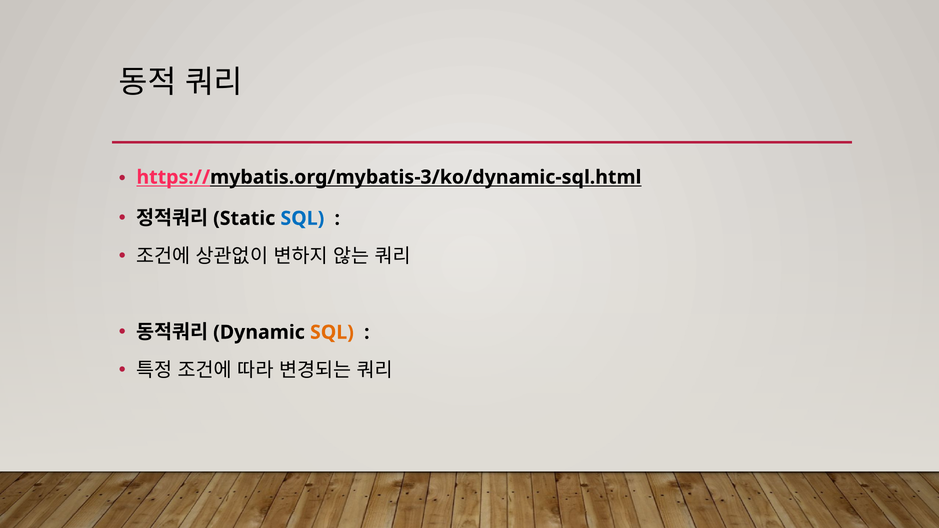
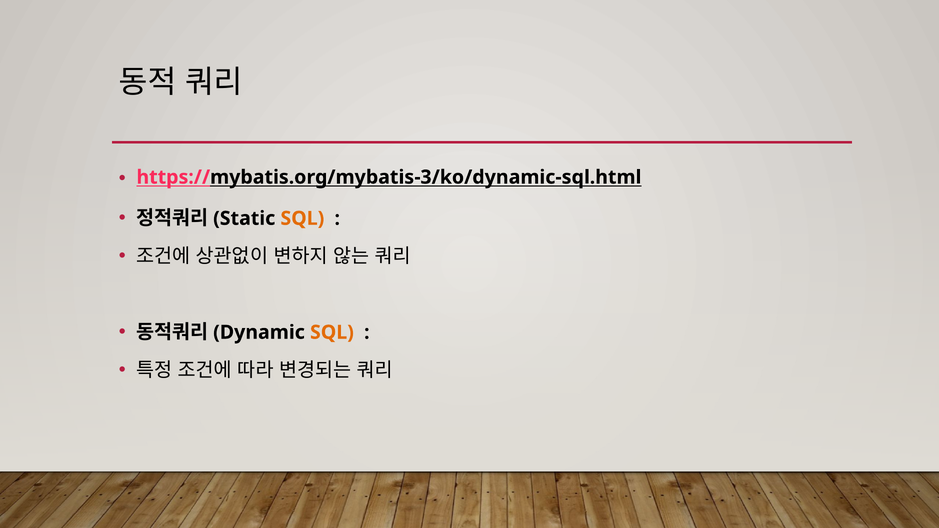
SQL at (302, 218) colour: blue -> orange
